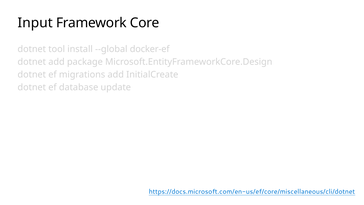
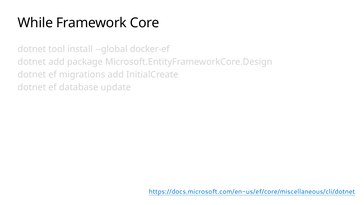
Input: Input -> While
